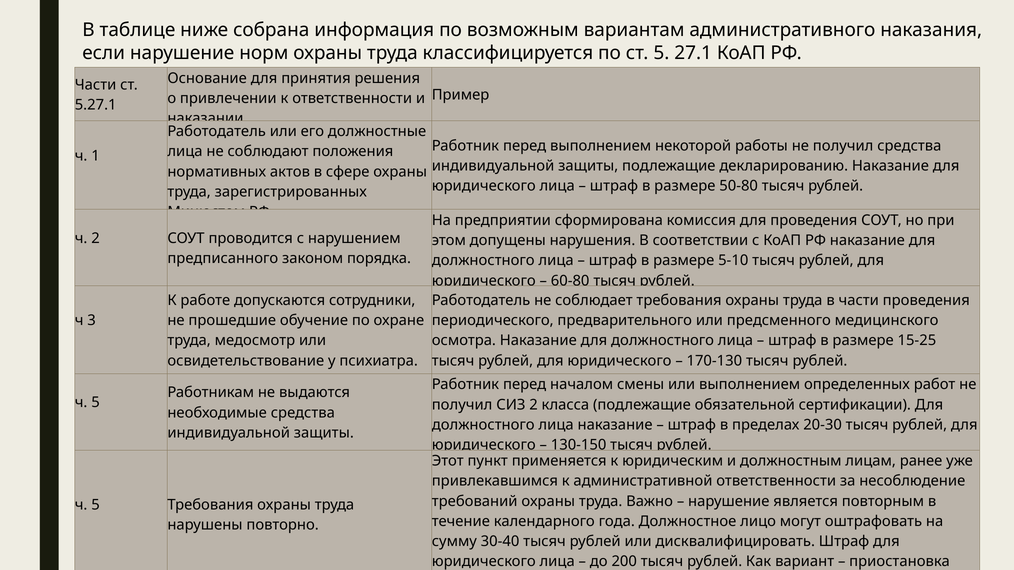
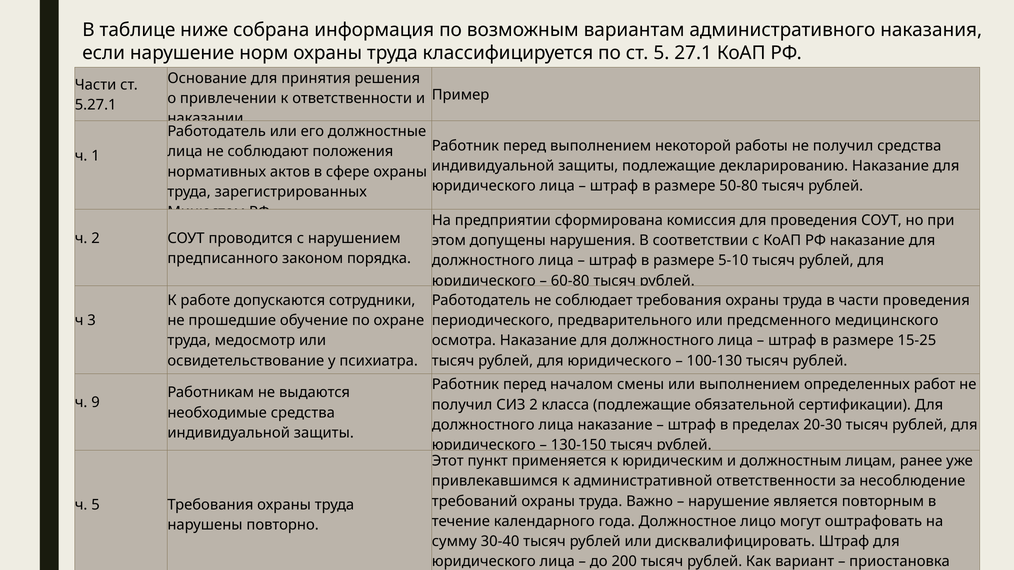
170-130: 170-130 -> 100-130
5 at (95, 403): 5 -> 9
